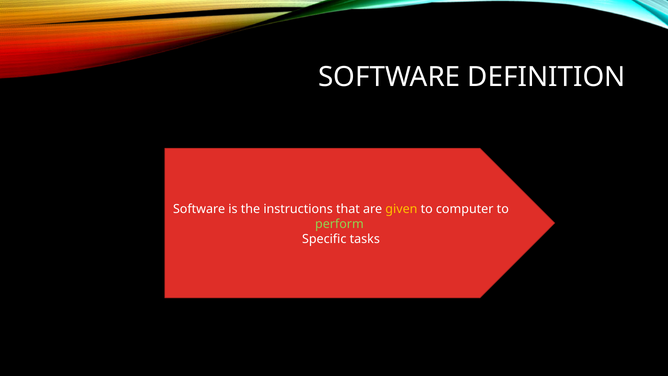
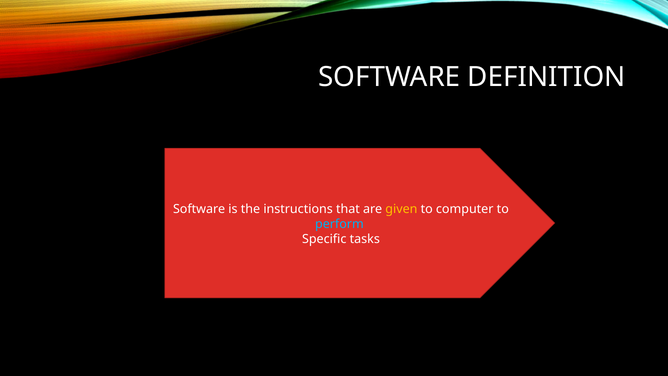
perform colour: light green -> light blue
